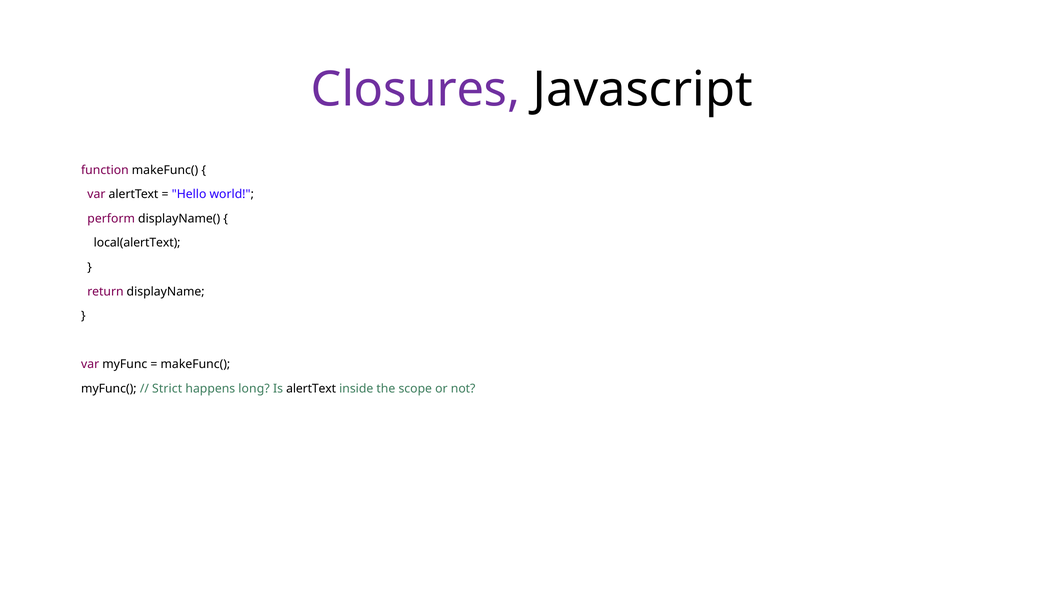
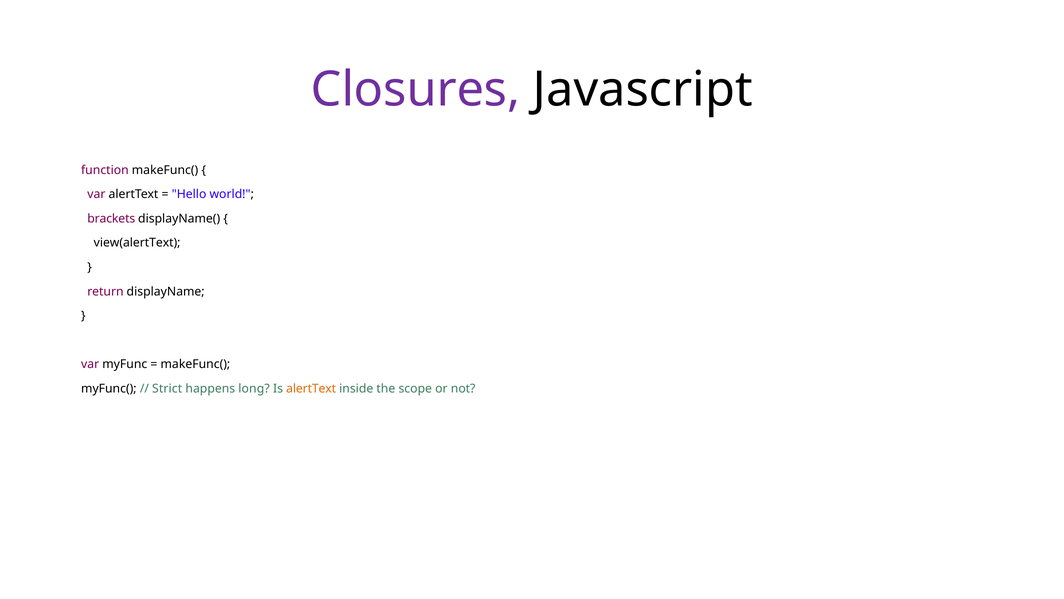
perform: perform -> brackets
local(alertText: local(alertText -> view(alertText
alertText at (311, 388) colour: black -> orange
